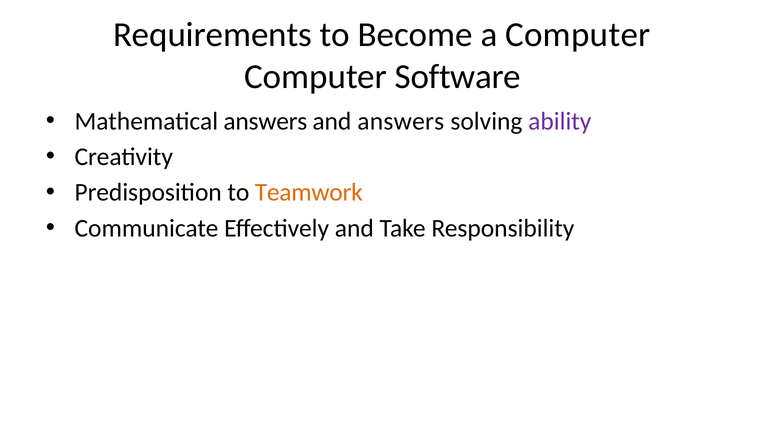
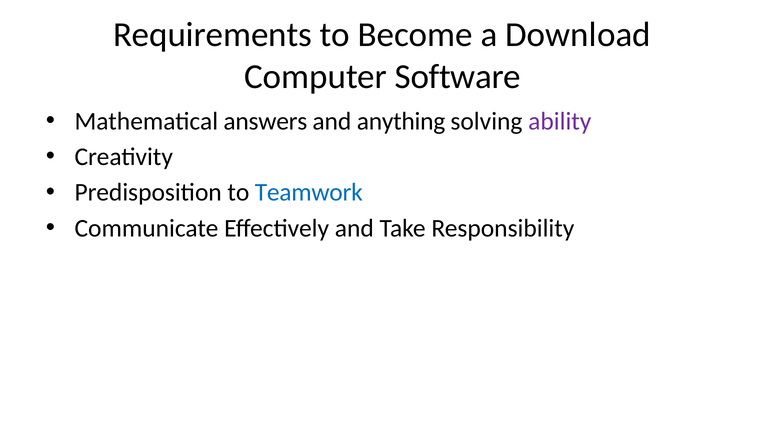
a Computer: Computer -> Download
and answers: answers -> anything
Teamwork colour: orange -> blue
